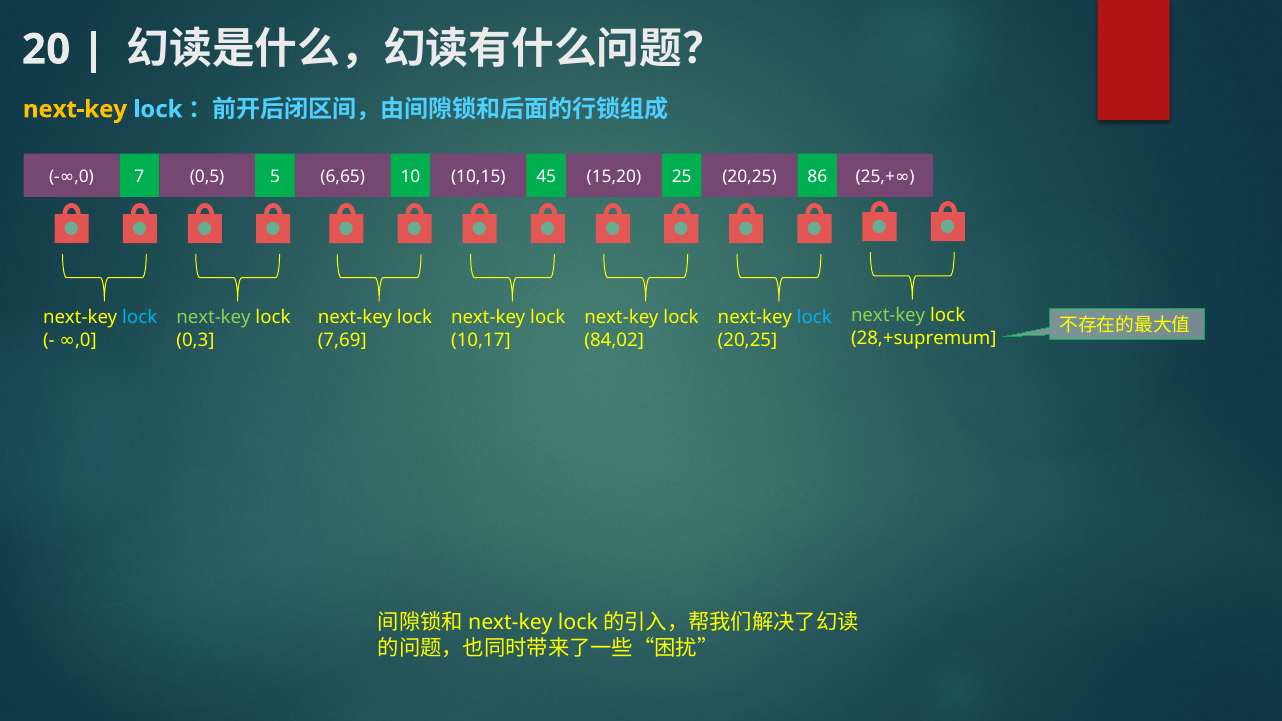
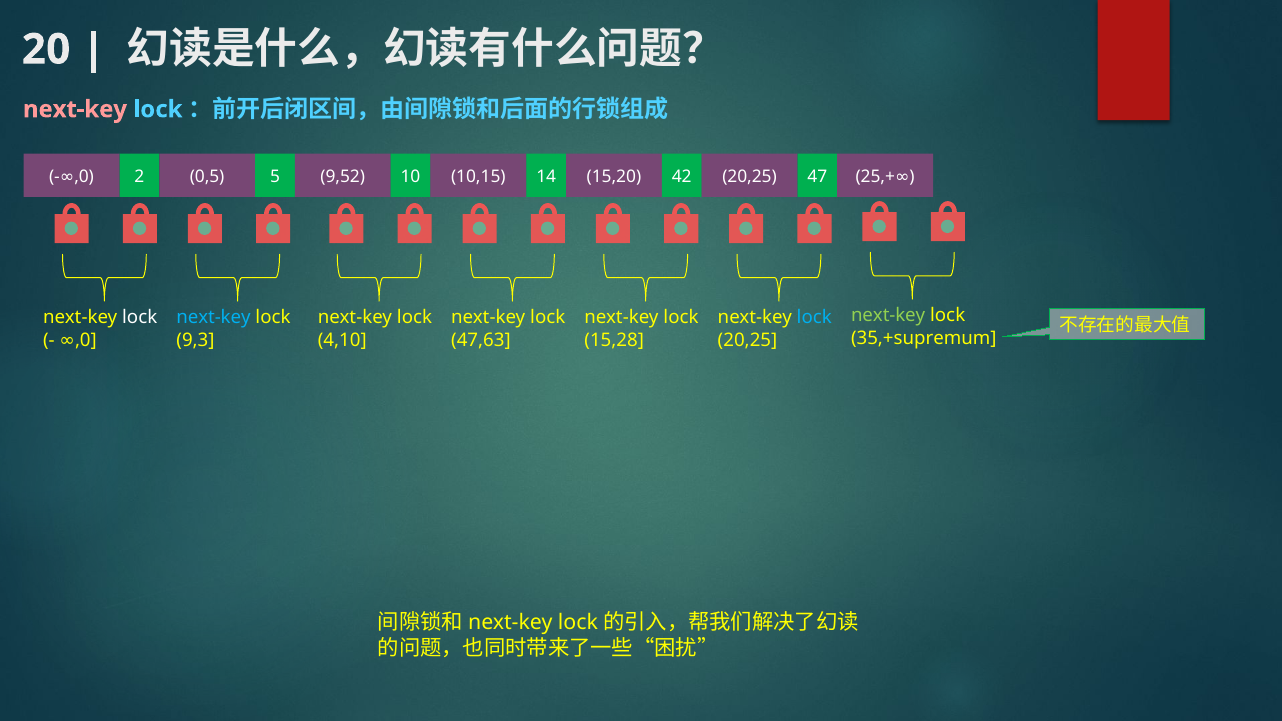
next-key at (75, 109) colour: yellow -> pink
7: 7 -> 2
6,65: 6,65 -> 9,52
45: 45 -> 14
25: 25 -> 42
86: 86 -> 47
lock at (140, 318) colour: light blue -> white
next-key at (213, 318) colour: light green -> light blue
28,+supremum: 28,+supremum -> 35,+supremum
0,3: 0,3 -> 9,3
7,69: 7,69 -> 4,10
10,17: 10,17 -> 47,63
84,02: 84,02 -> 15,28
